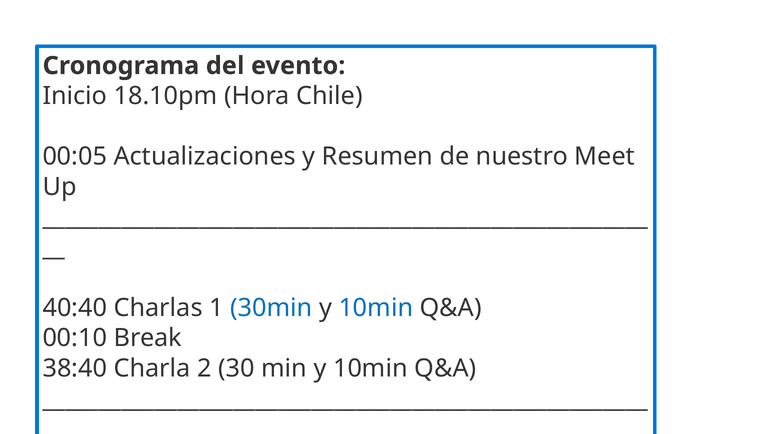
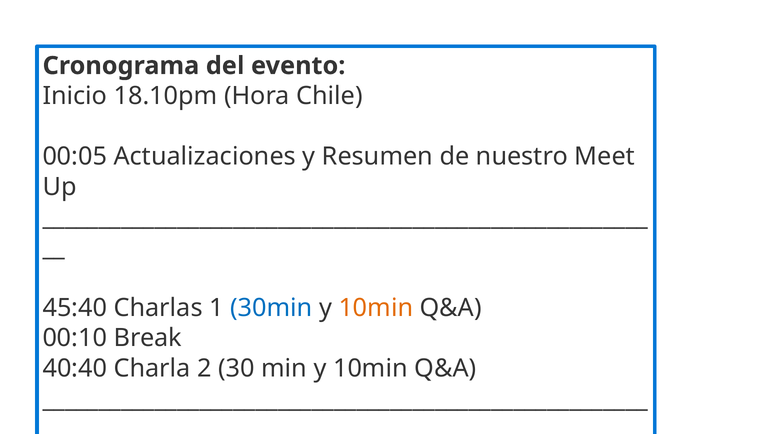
40:40: 40:40 -> 45:40
10min at (376, 308) colour: blue -> orange
38:40: 38:40 -> 40:40
